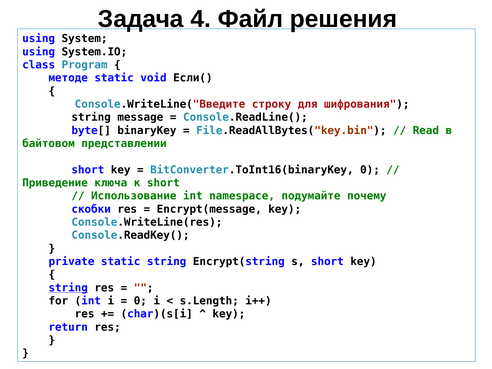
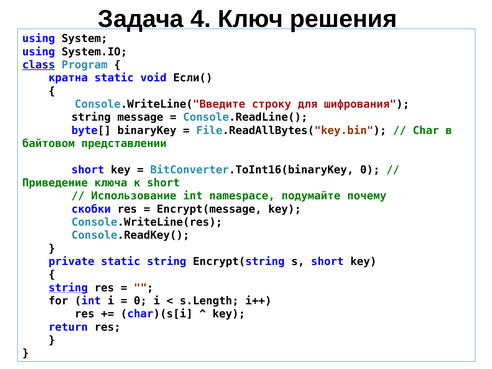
Файл: Файл -> Ключ
class underline: none -> present
методе: методе -> кратна
Read: Read -> Char
